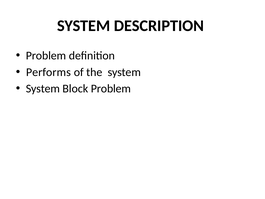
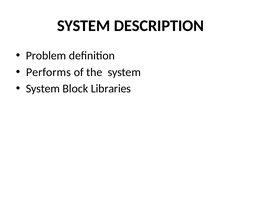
Block Problem: Problem -> Libraries
